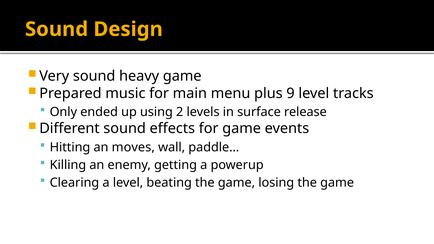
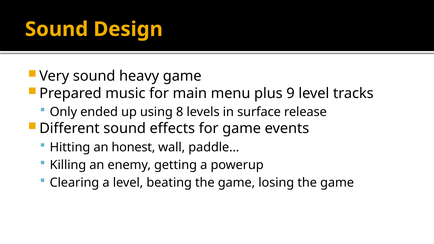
2: 2 -> 8
moves: moves -> honest
